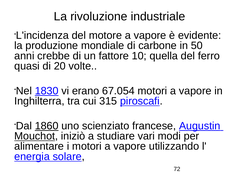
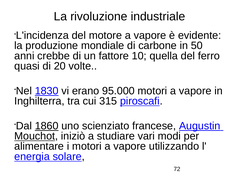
67.054: 67.054 -> 95.000
